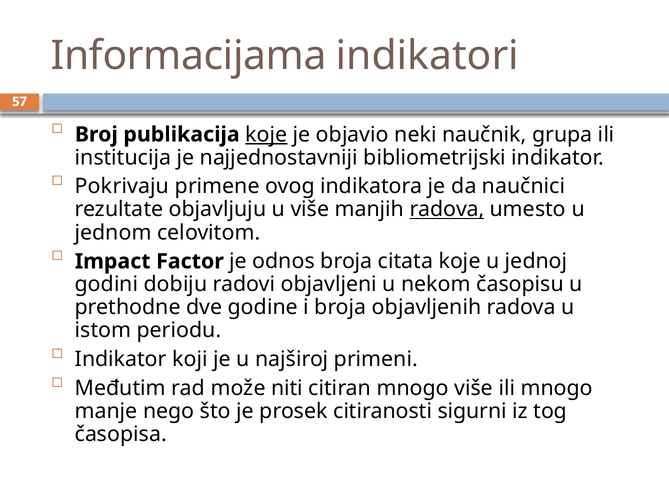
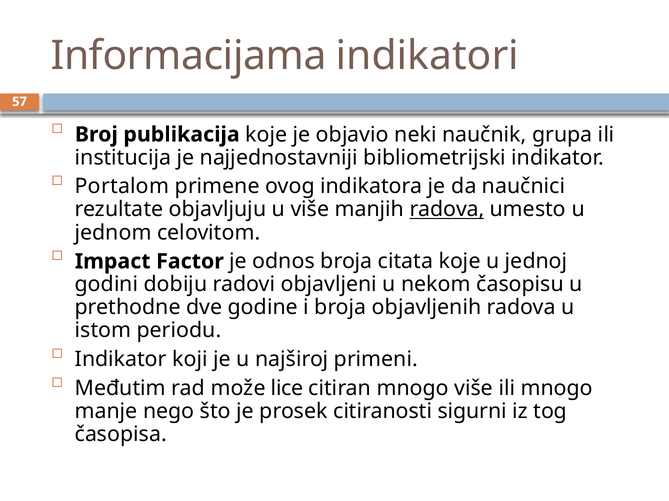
koje at (266, 135) underline: present -> none
Pokrivaju: Pokrivaju -> Portalom
niti: niti -> lice
